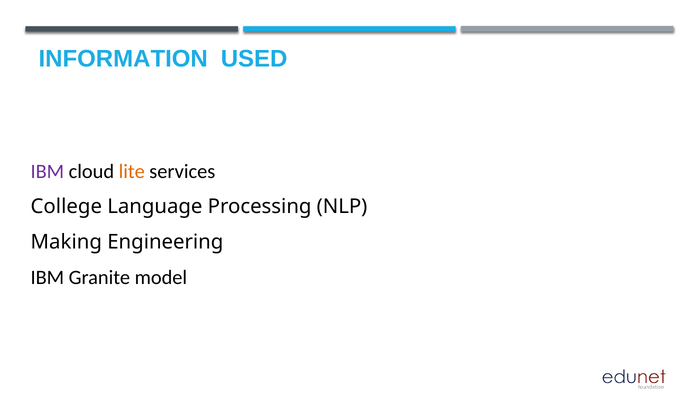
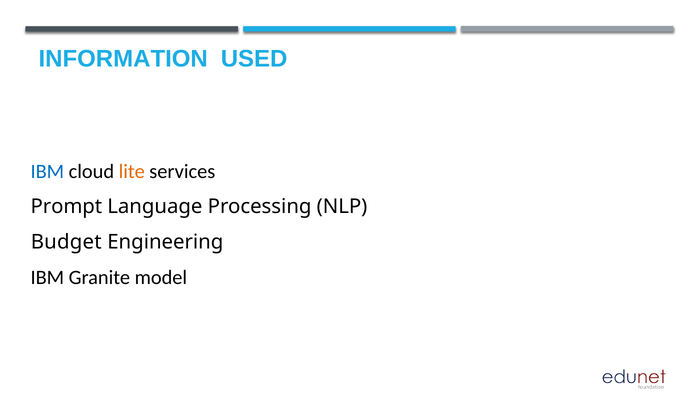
IBM at (47, 171) colour: purple -> blue
College: College -> Prompt
Making: Making -> Budget
